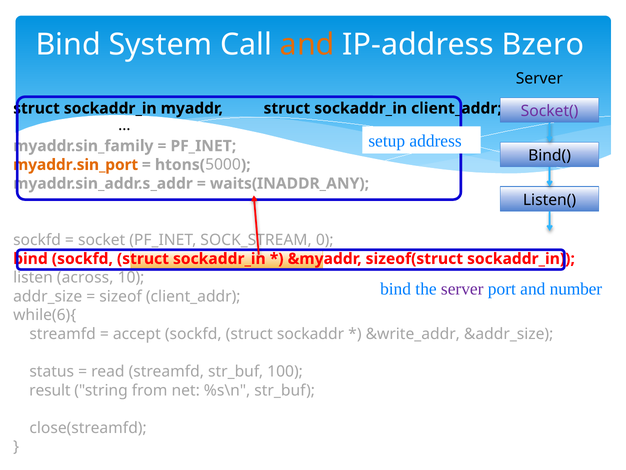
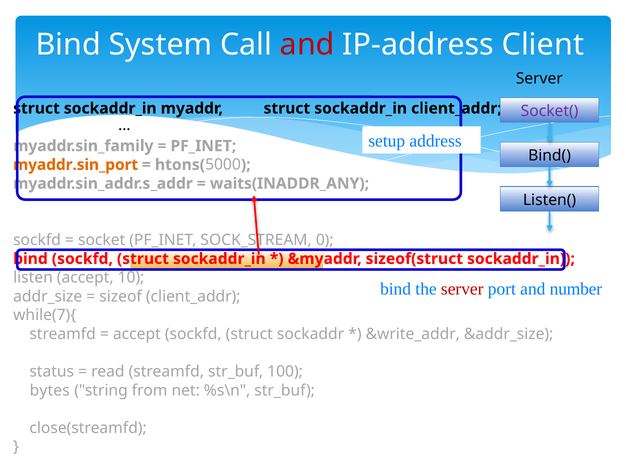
and at (307, 44) colour: orange -> red
Bzero: Bzero -> Client
listen across: across -> accept
server at (462, 289) colour: purple -> red
while(6){: while(6){ -> while(7){
result: result -> bytes
